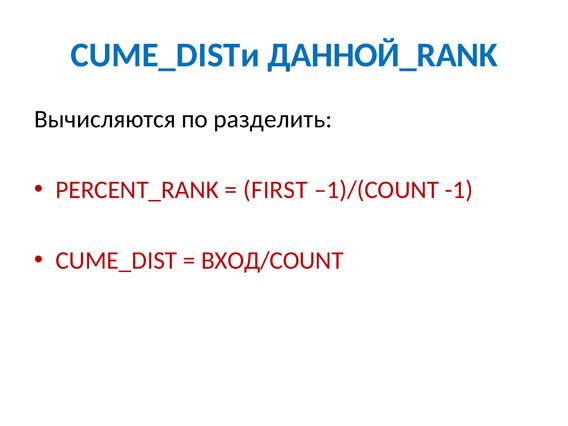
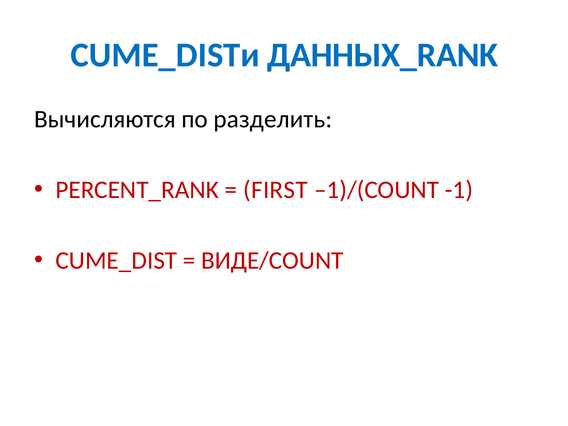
ДАННОЙ_RANK: ДАННОЙ_RANK -> ДАННЫХ_RANK
ВХОД/COUNT: ВХОД/COUNT -> ВИДЕ/COUNT
